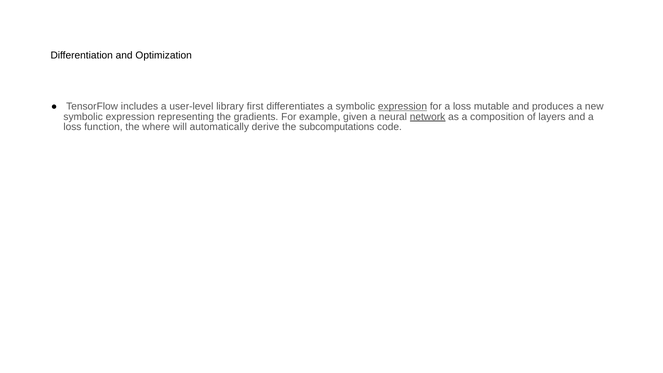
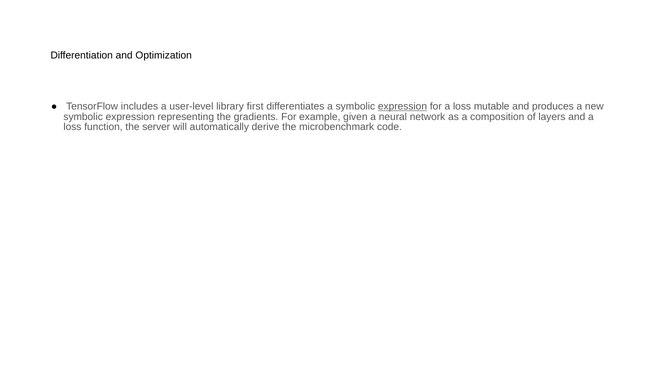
network underline: present -> none
where: where -> server
subcomputations: subcomputations -> microbenchmark
